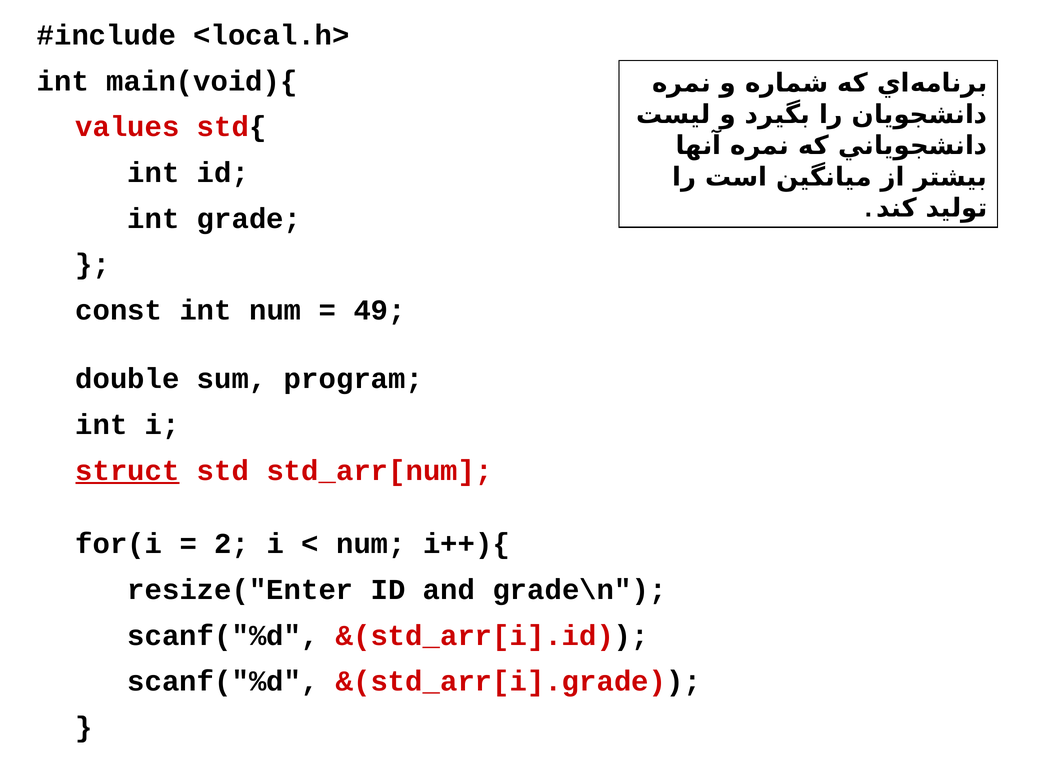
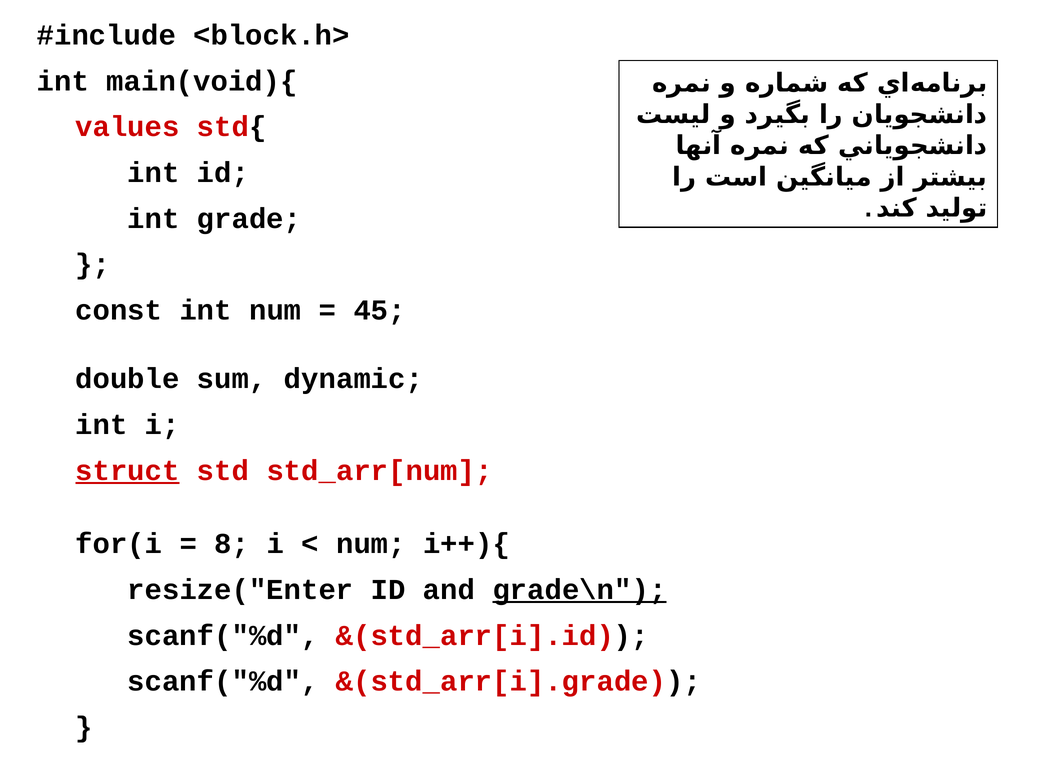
<local.h>: <local.h> -> <block.h>
49: 49 -> 45
program: program -> dynamic
2: 2 -> 8
grade\n underline: none -> present
